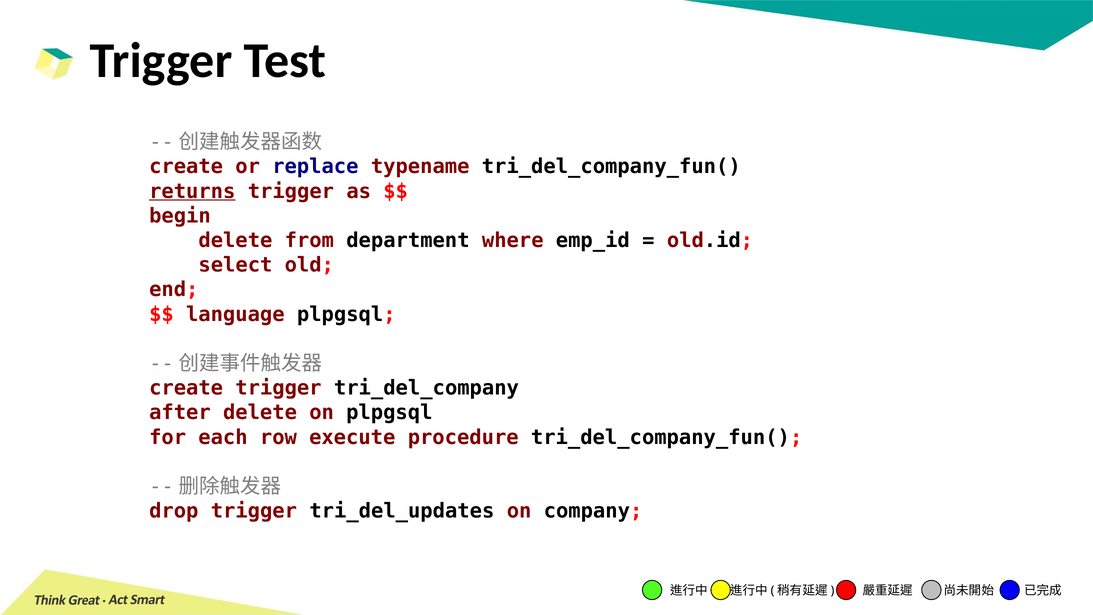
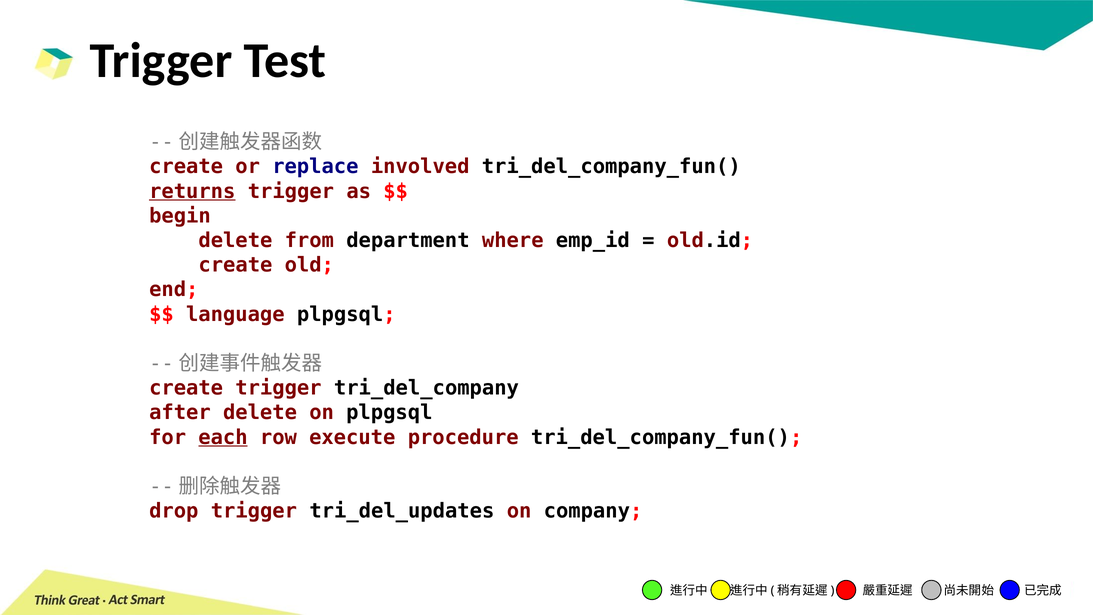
typename: typename -> involved
select at (235, 265): select -> create
each underline: none -> present
